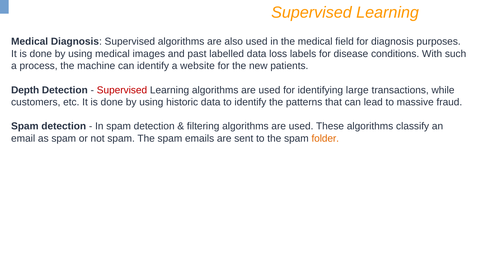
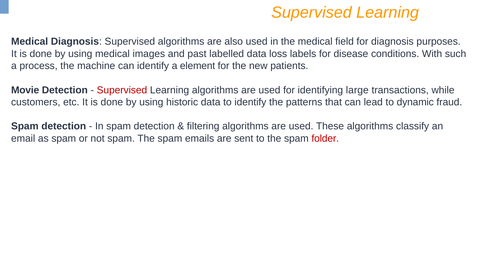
website: website -> element
Depth: Depth -> Movie
massive: massive -> dynamic
folder colour: orange -> red
